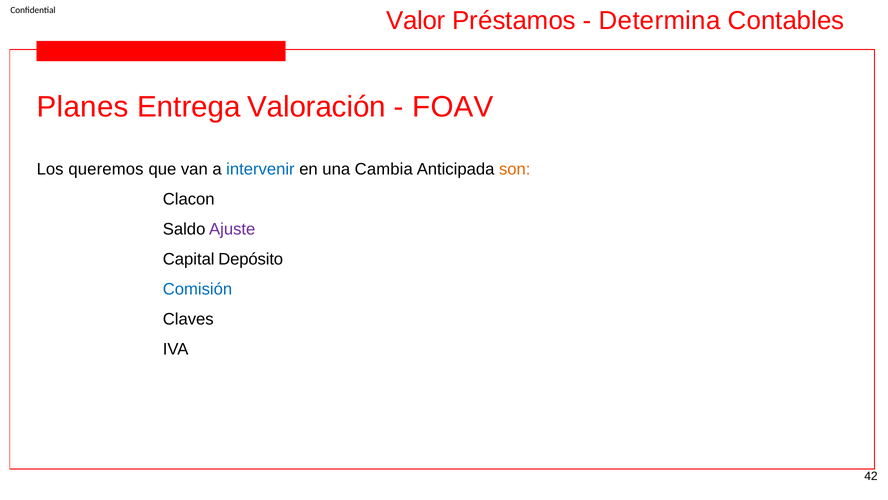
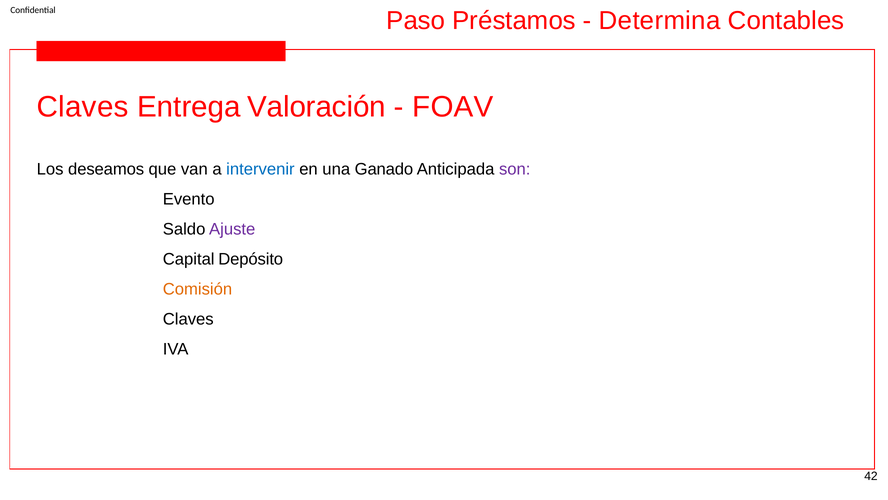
Valor: Valor -> Paso
Planes at (83, 107): Planes -> Claves
queremos: queremos -> deseamos
Cambia: Cambia -> Ganado
son colour: orange -> purple
Clacon: Clacon -> Evento
Comisión colour: blue -> orange
